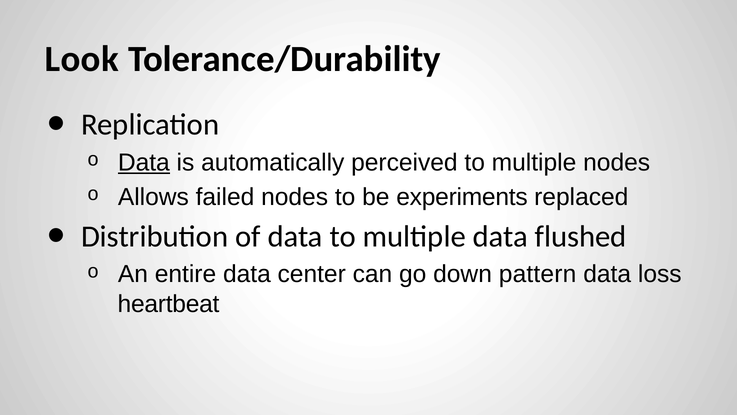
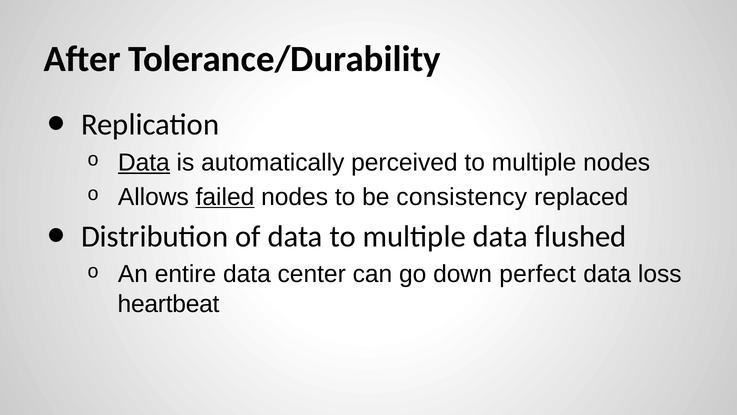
Look: Look -> After
failed underline: none -> present
experiments: experiments -> consistency
pattern: pattern -> perfect
